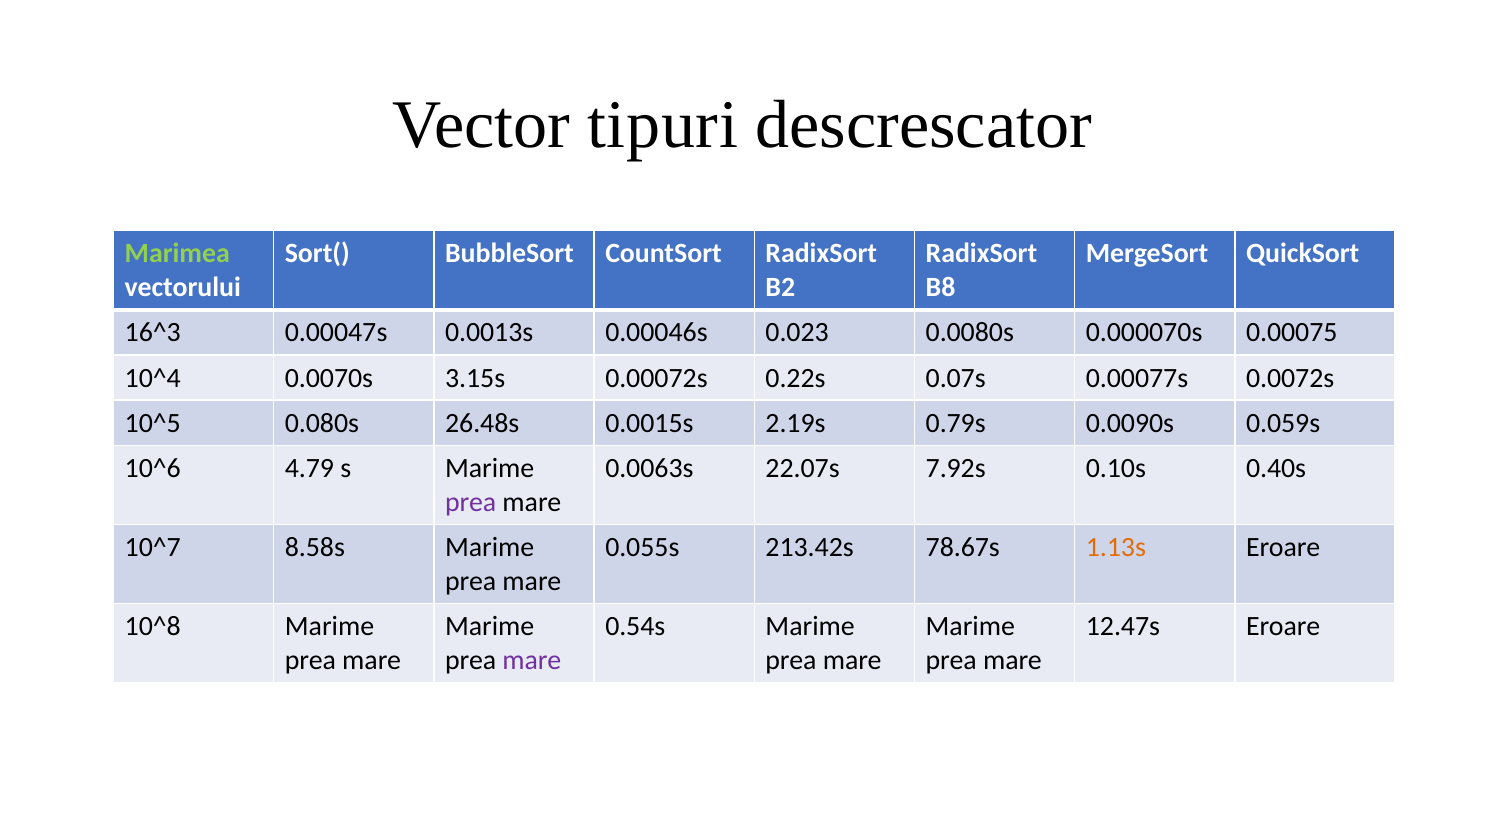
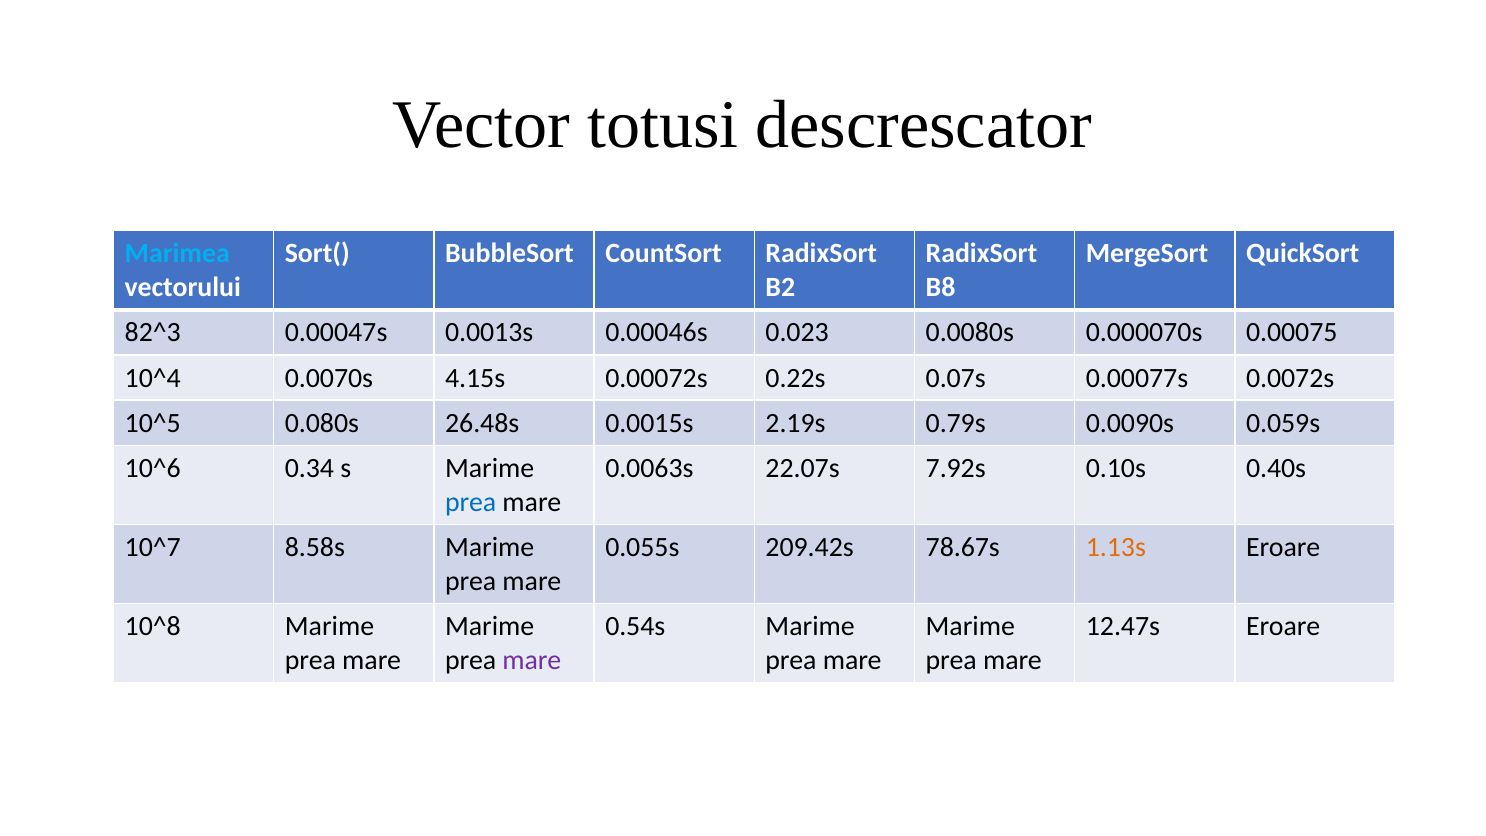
tipuri: tipuri -> totusi
Marimea colour: light green -> light blue
16^3: 16^3 -> 82^3
3.15s: 3.15s -> 4.15s
4.79: 4.79 -> 0.34
prea at (471, 502) colour: purple -> blue
213.42s: 213.42s -> 209.42s
